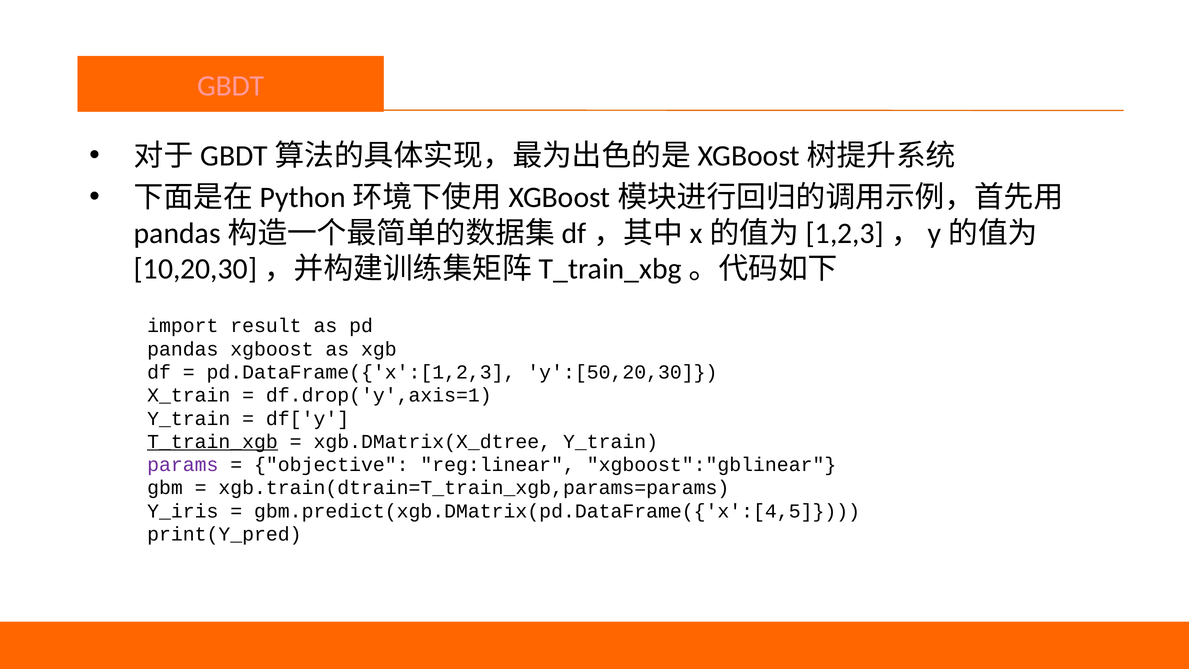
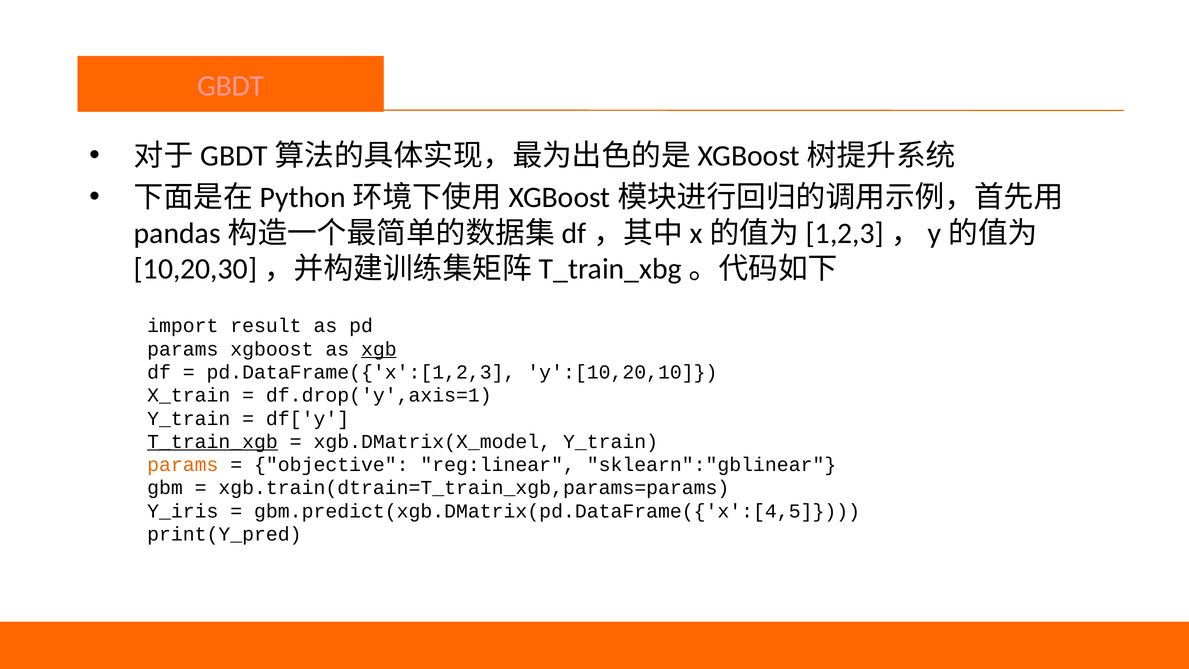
pandas at (183, 349): pandas -> params
xgb underline: none -> present
y':[50,20,30: y':[50,20,30 -> y':[10,20,10
xgb.DMatrix(X_dtree: xgb.DMatrix(X_dtree -> xgb.DMatrix(X_model
params at (183, 465) colour: purple -> orange
xgboost":"gblinear: xgboost":"gblinear -> sklearn":"gblinear
